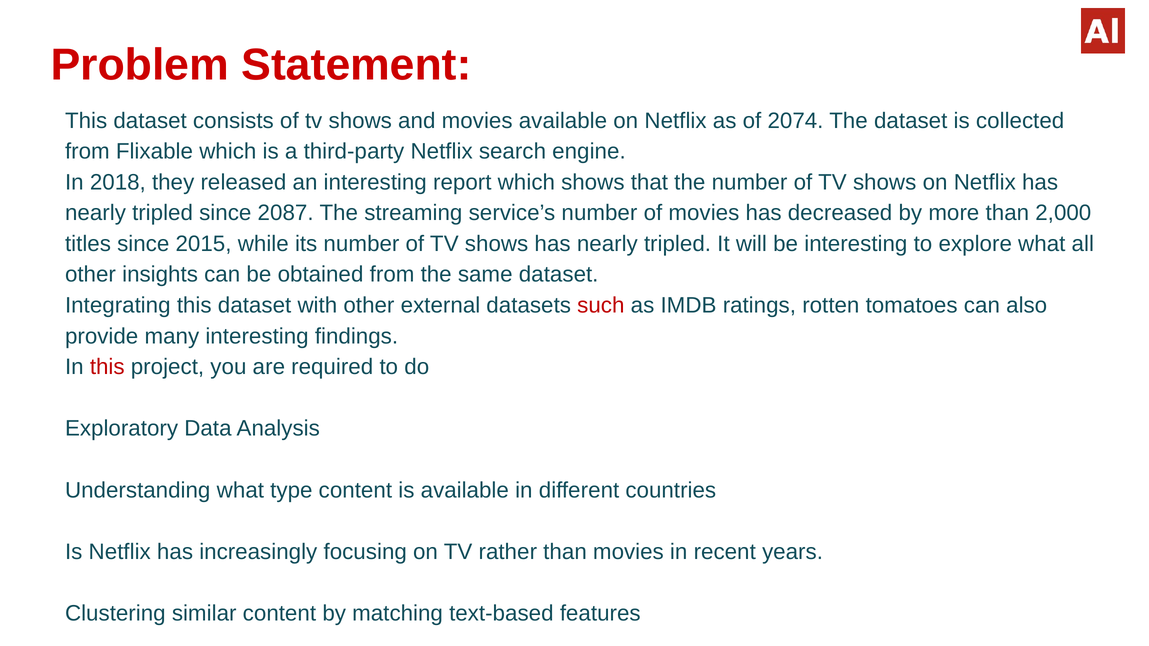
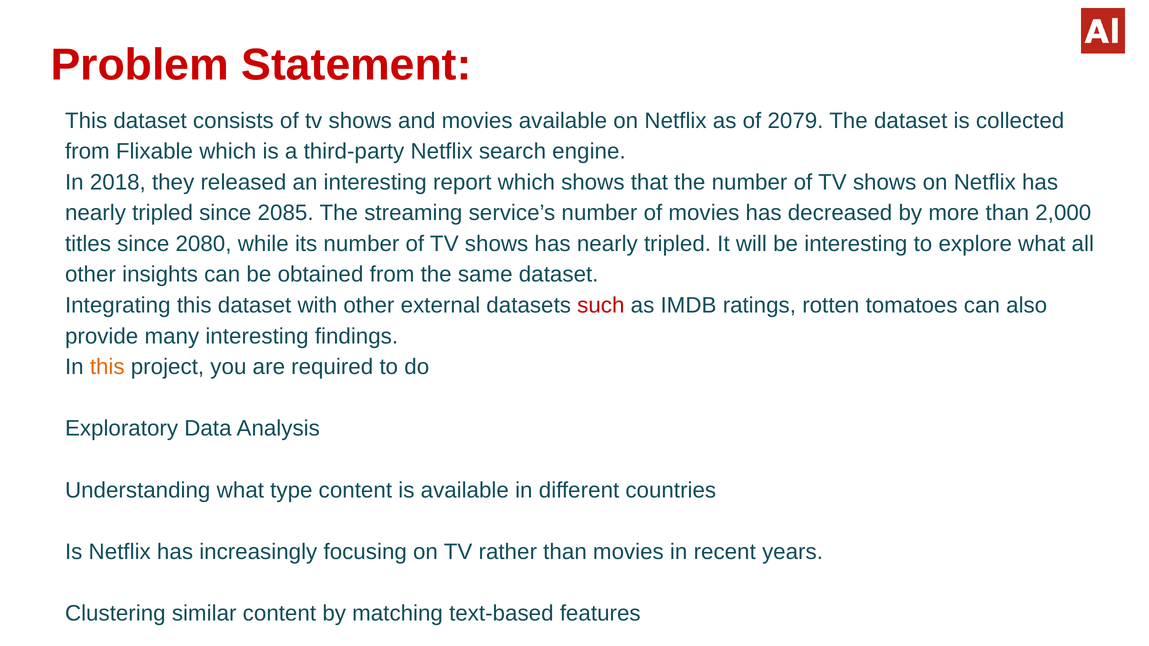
2074: 2074 -> 2079
2087: 2087 -> 2085
2015: 2015 -> 2080
this at (107, 367) colour: red -> orange
